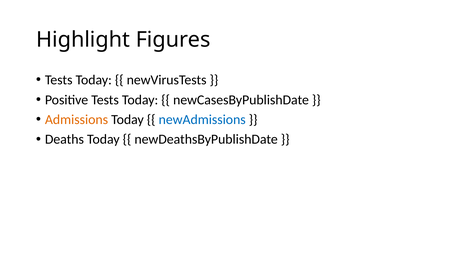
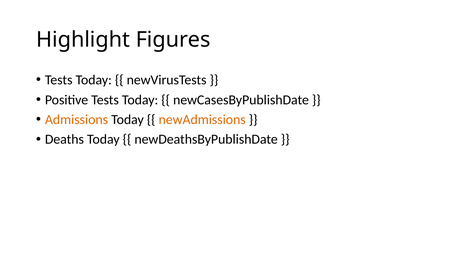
newAdmissions colour: blue -> orange
